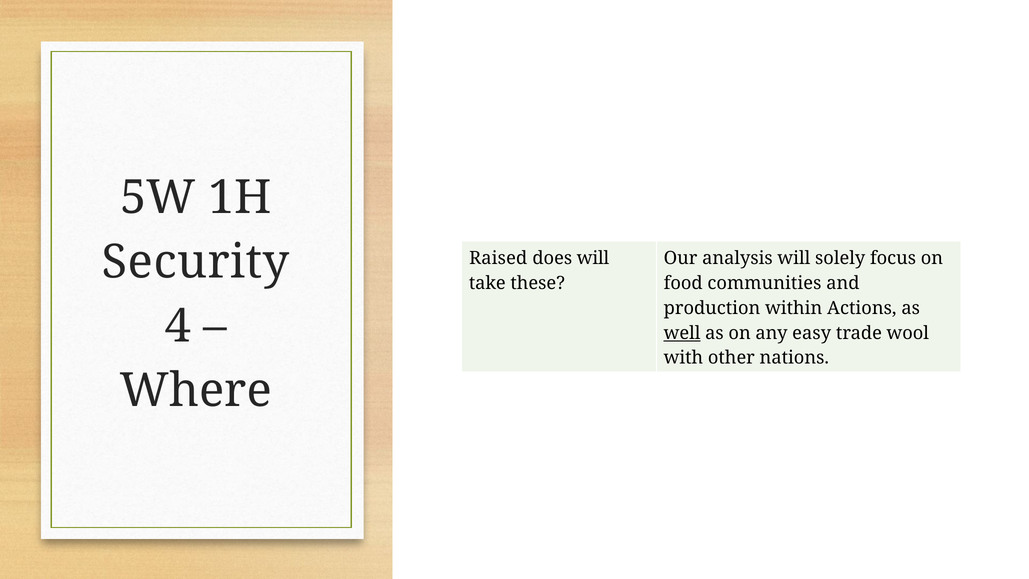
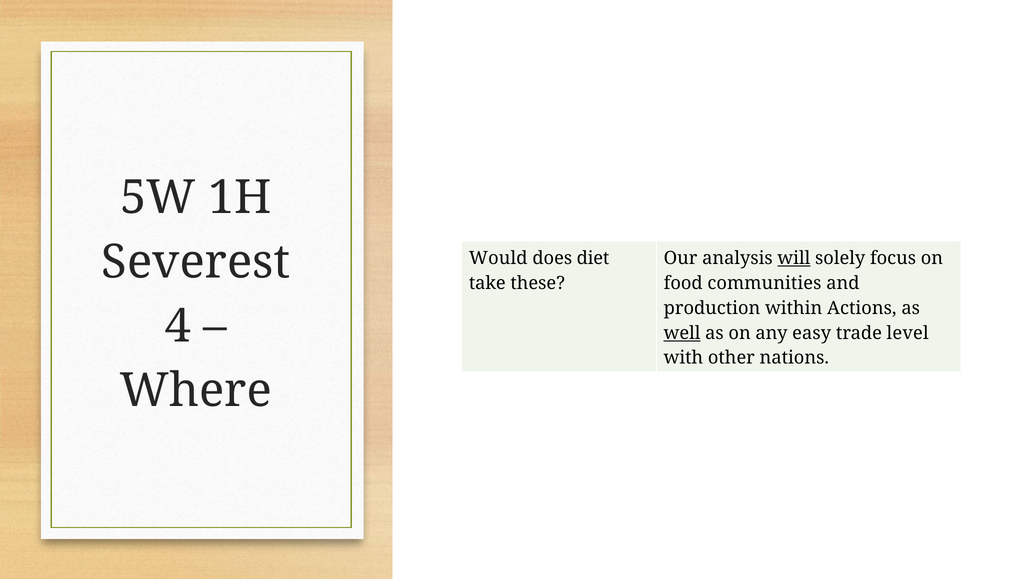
Security: Security -> Severest
Raised: Raised -> Would
does will: will -> diet
will at (794, 258) underline: none -> present
wool: wool -> level
